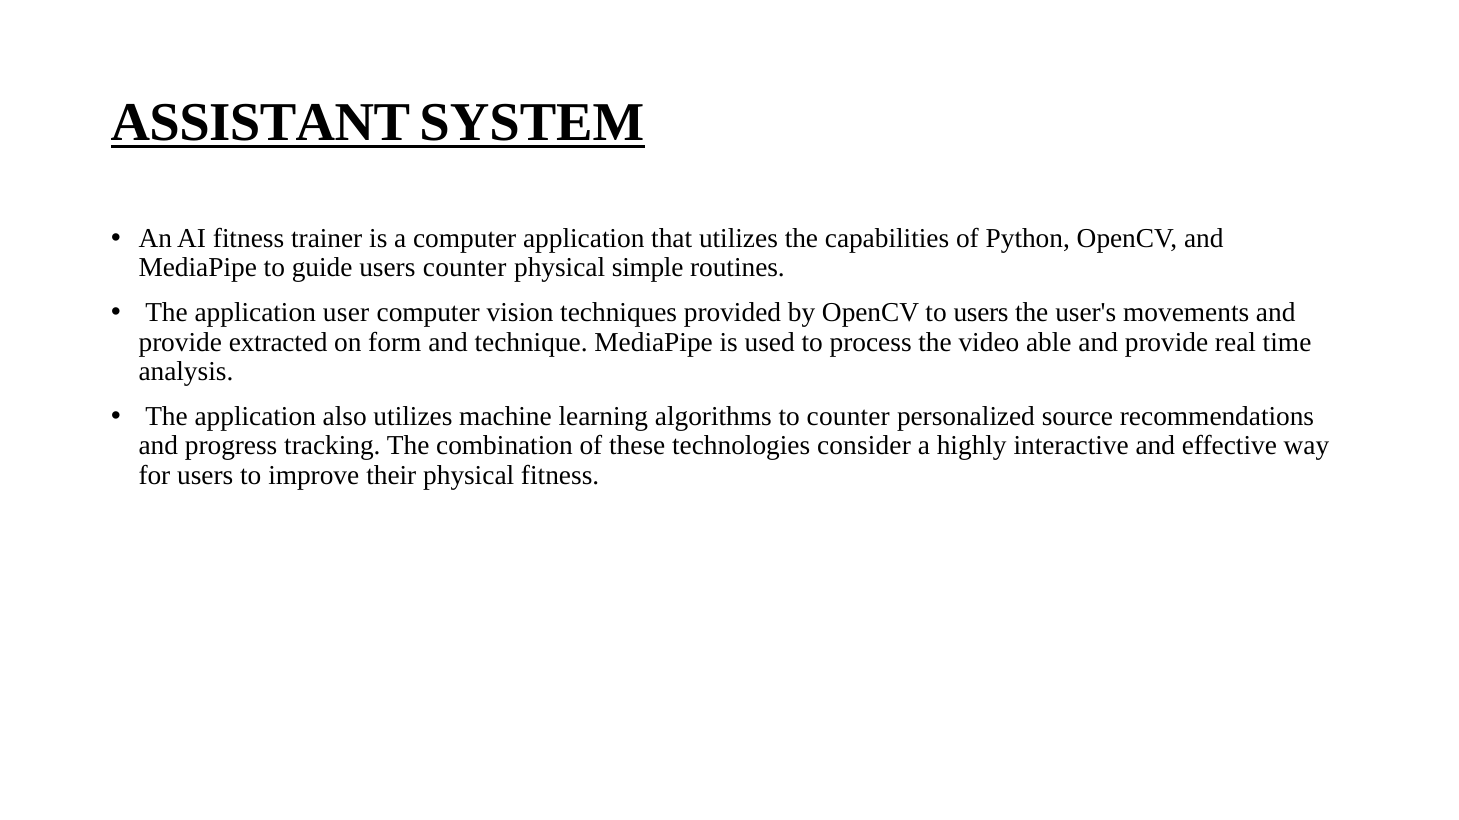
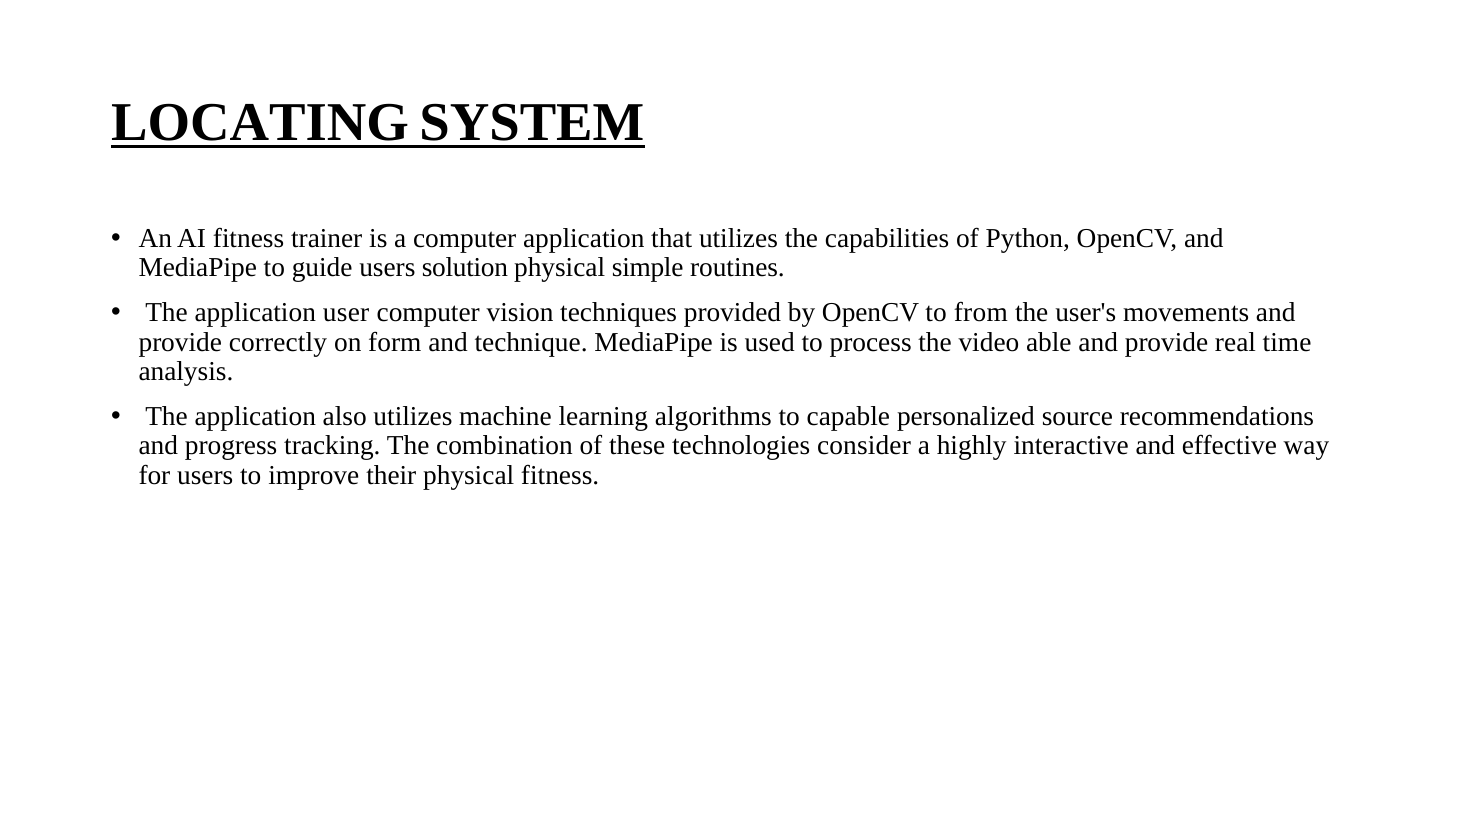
ASSISTANT: ASSISTANT -> LOCATING
users counter: counter -> solution
to users: users -> from
extracted: extracted -> correctly
to counter: counter -> capable
